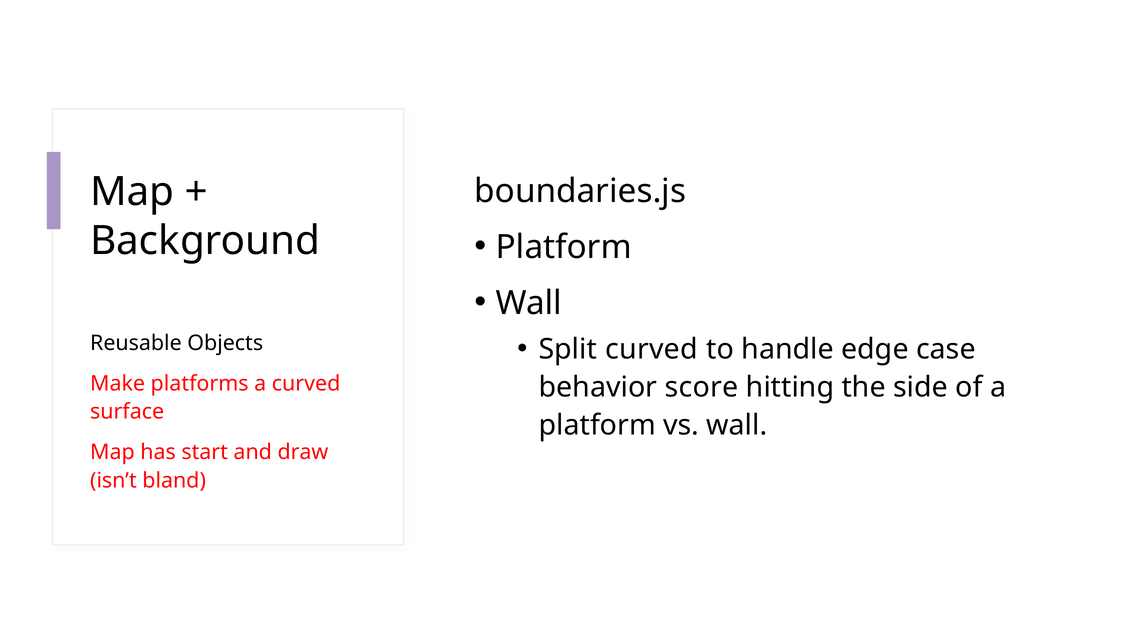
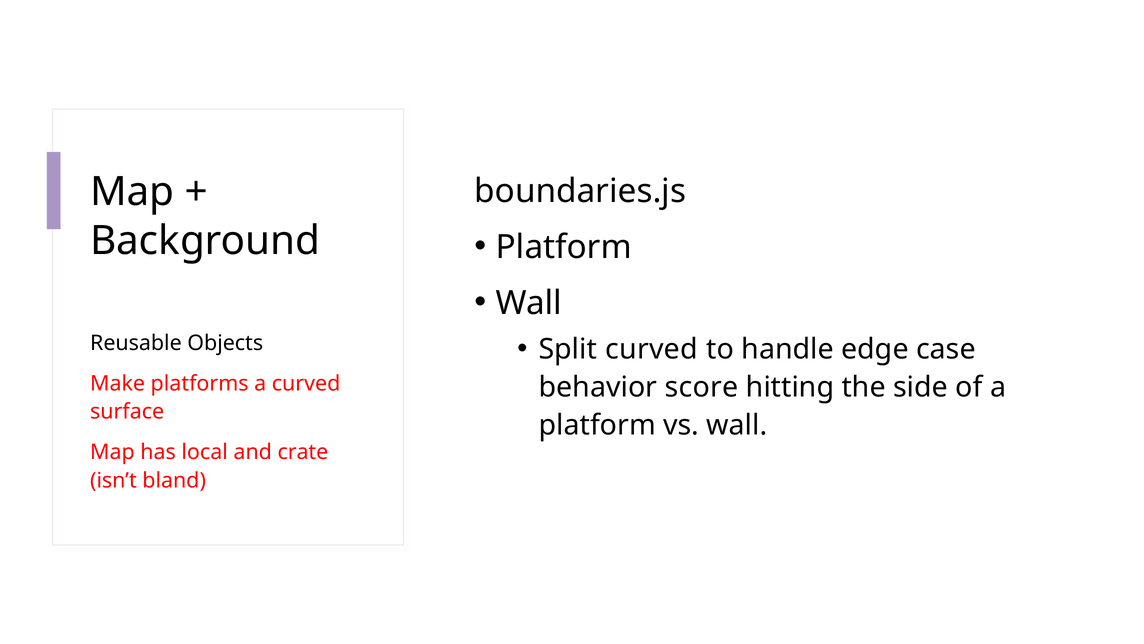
start: start -> local
draw: draw -> crate
